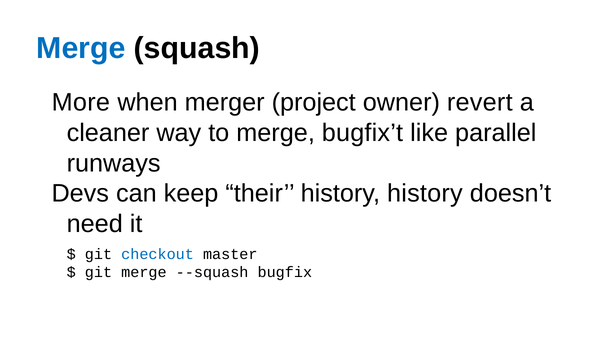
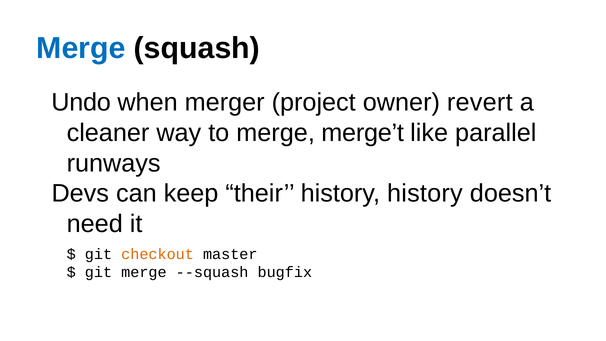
More: More -> Undo
bugfix’t: bugfix’t -> merge’t
checkout colour: blue -> orange
